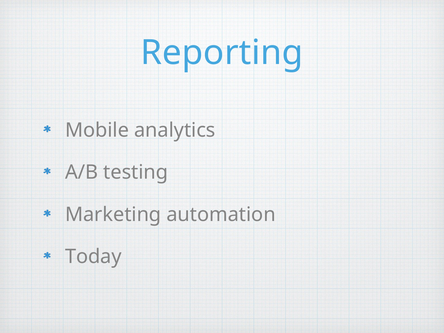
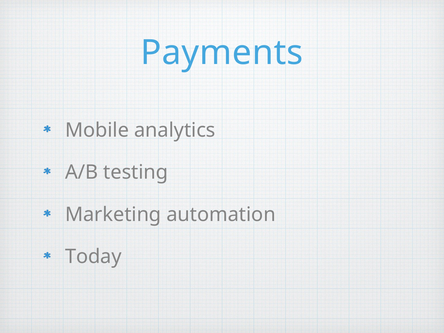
Reporting: Reporting -> Payments
